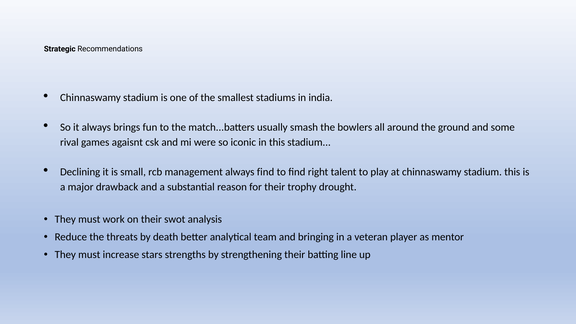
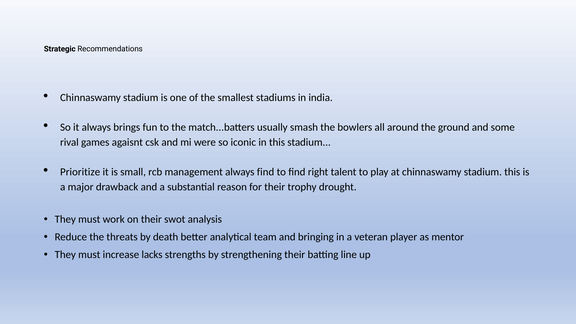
Declining: Declining -> Prioritize
stars: stars -> lacks
